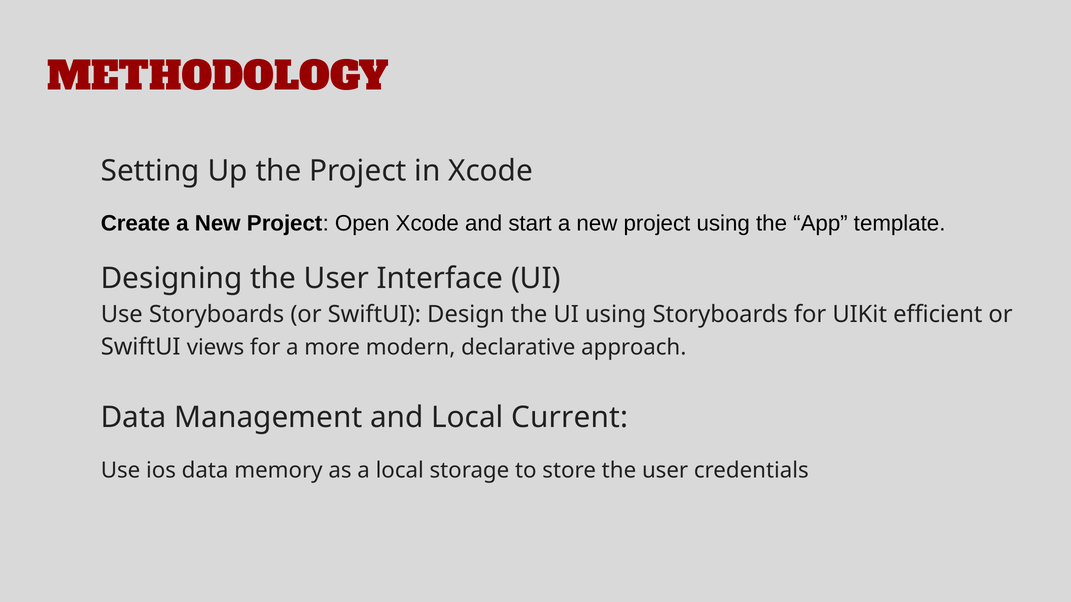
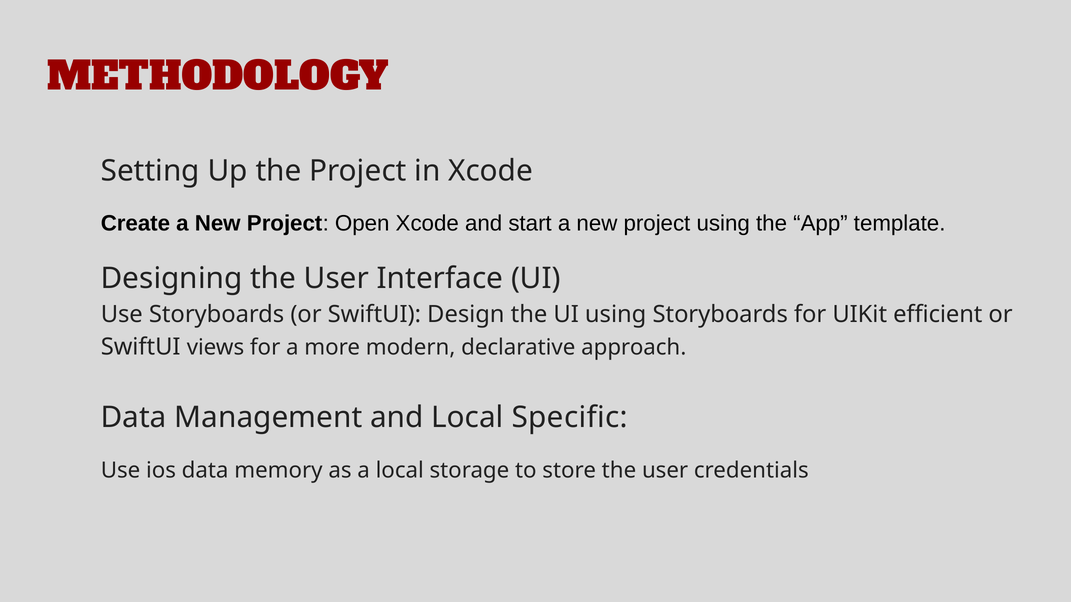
Current: Current -> Specific
